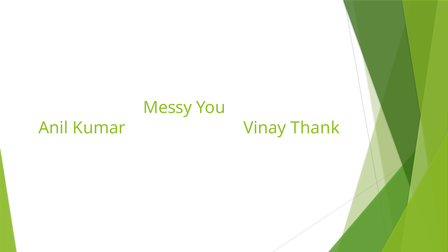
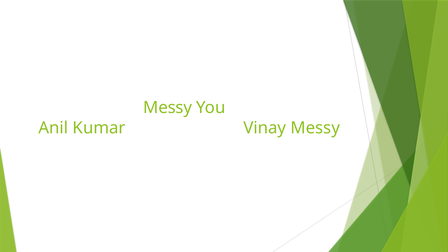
Vinay Thank: Thank -> Messy
